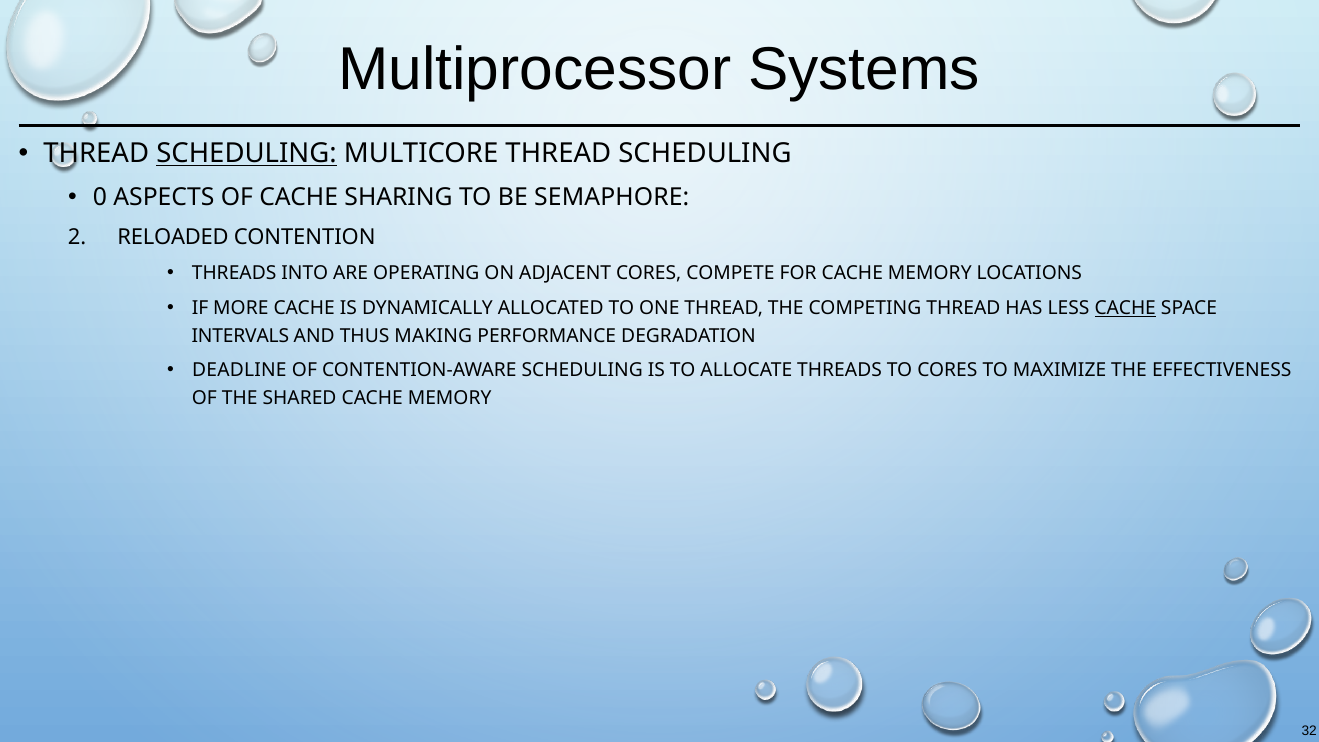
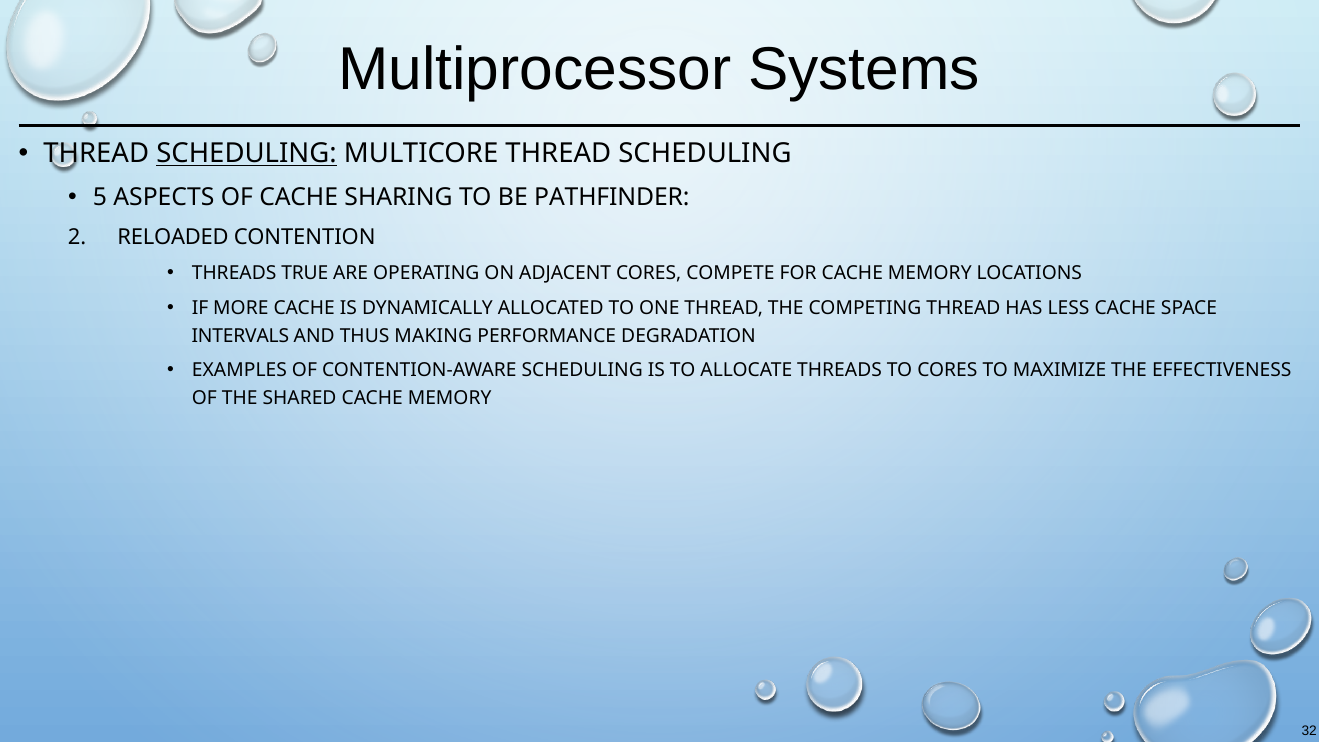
0: 0 -> 5
SEMAPHORE: SEMAPHORE -> PATHFINDER
INTO: INTO -> TRUE
CACHE at (1125, 308) underline: present -> none
DEADLINE: DEADLINE -> EXAMPLES
